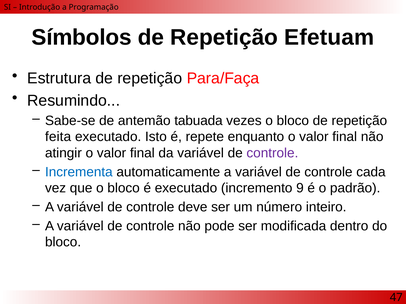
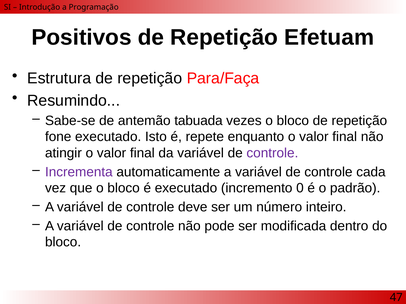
Símbolos: Símbolos -> Positivos
feita: feita -> fone
Incrementa colour: blue -> purple
9: 9 -> 0
